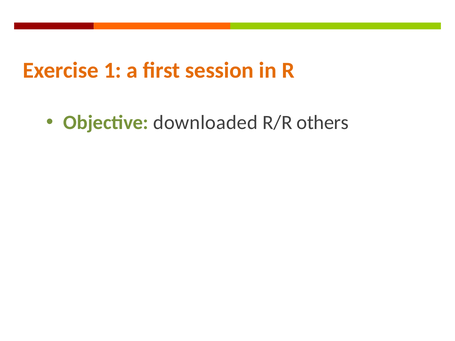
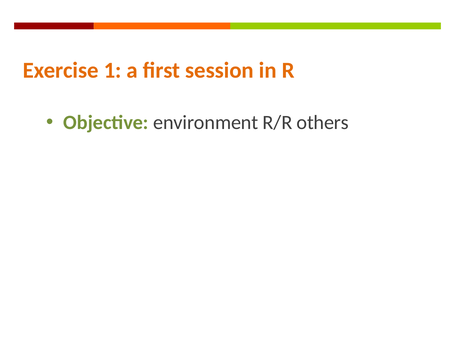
downloaded: downloaded -> environment
